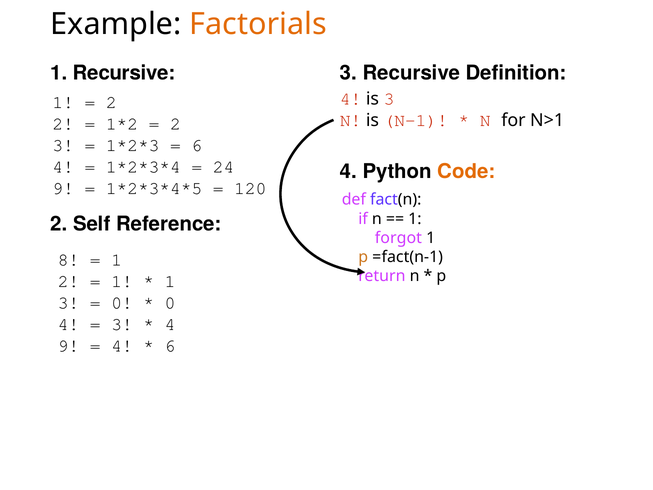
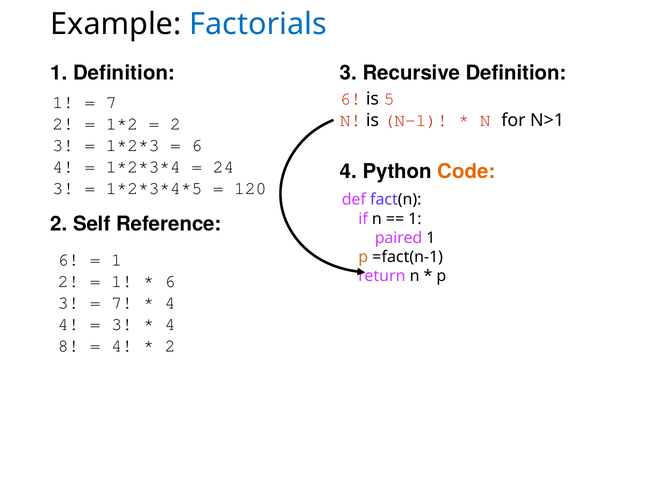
Factorials colour: orange -> blue
1 Recursive: Recursive -> Definition
4 at (351, 99): 4 -> 6
is 3: 3 -> 5
2 at (111, 102): 2 -> 7
9 at (63, 188): 9 -> 3
forgot: forgot -> paired
8 at (69, 260): 8 -> 6
1 at (170, 281): 1 -> 6
0 at (122, 303): 0 -> 7
0 at (170, 303): 0 -> 4
9 at (69, 346): 9 -> 8
6 at (170, 346): 6 -> 2
